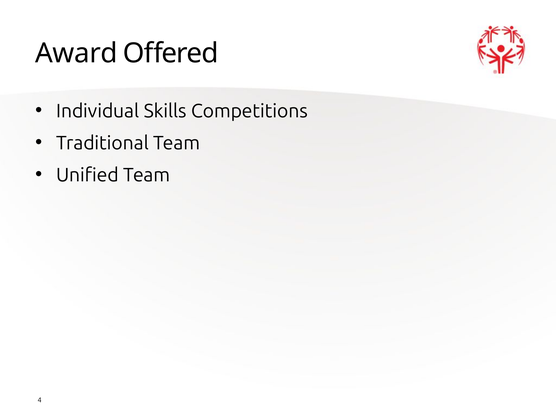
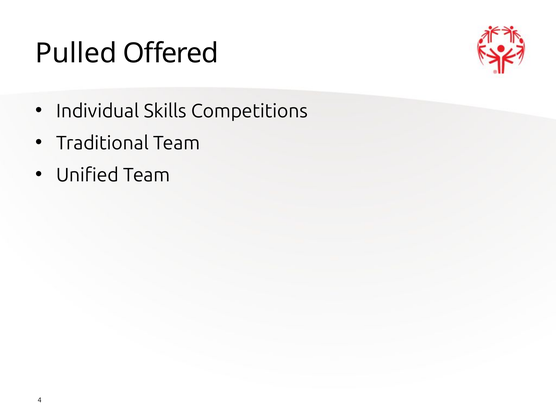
Award: Award -> Pulled
